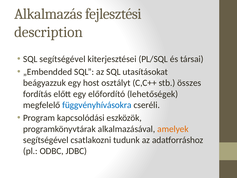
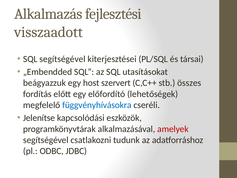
description: description -> visszaadott
osztályt: osztályt -> szervert
Program: Program -> Jelenítse
amelyek colour: orange -> red
